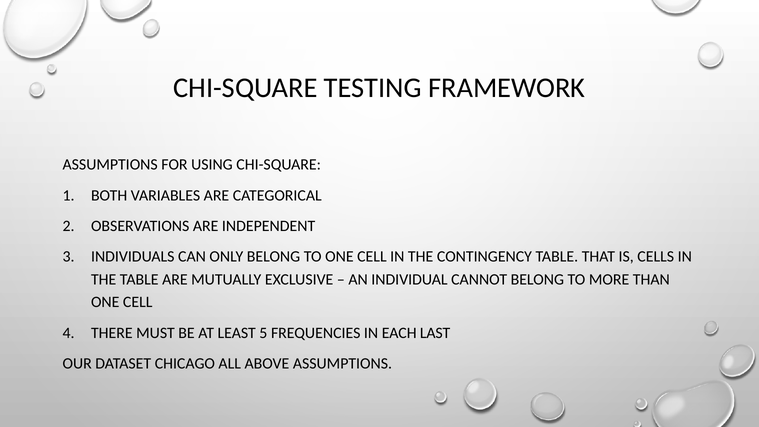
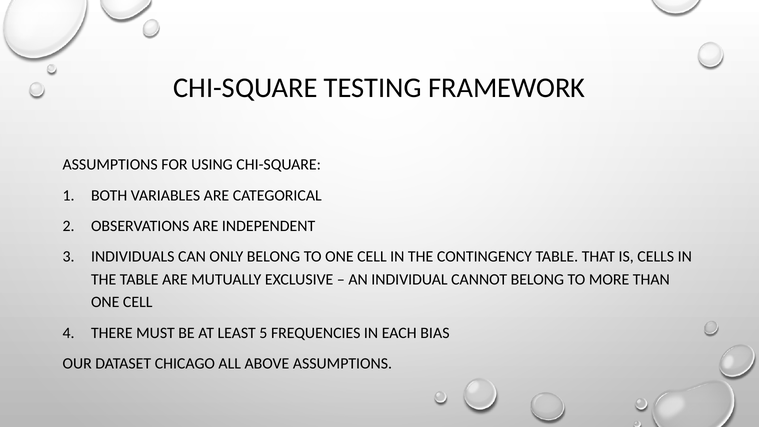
LAST: LAST -> BIAS
